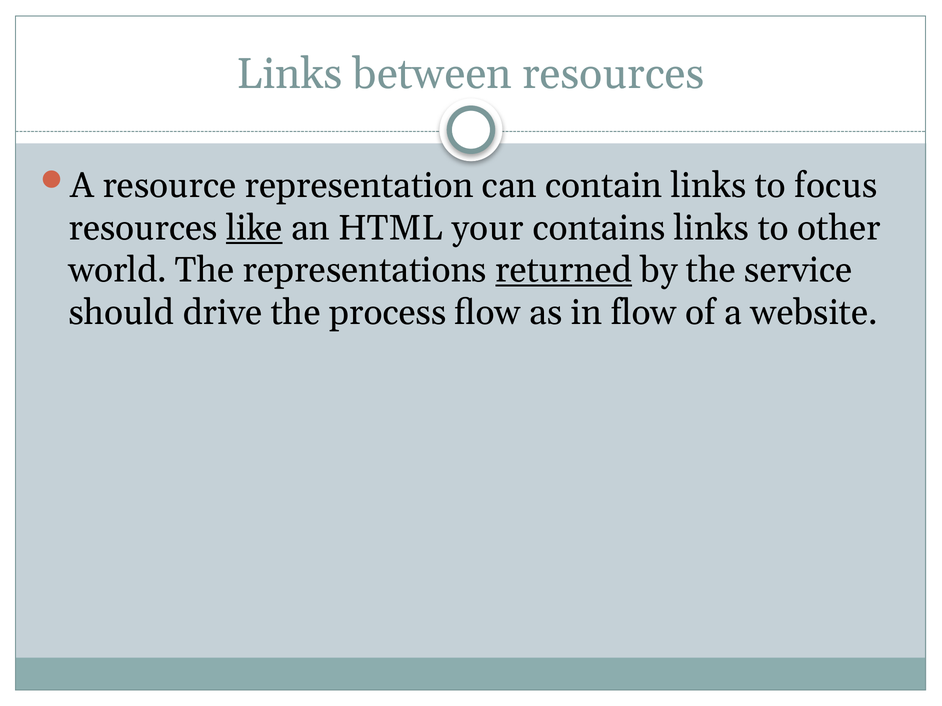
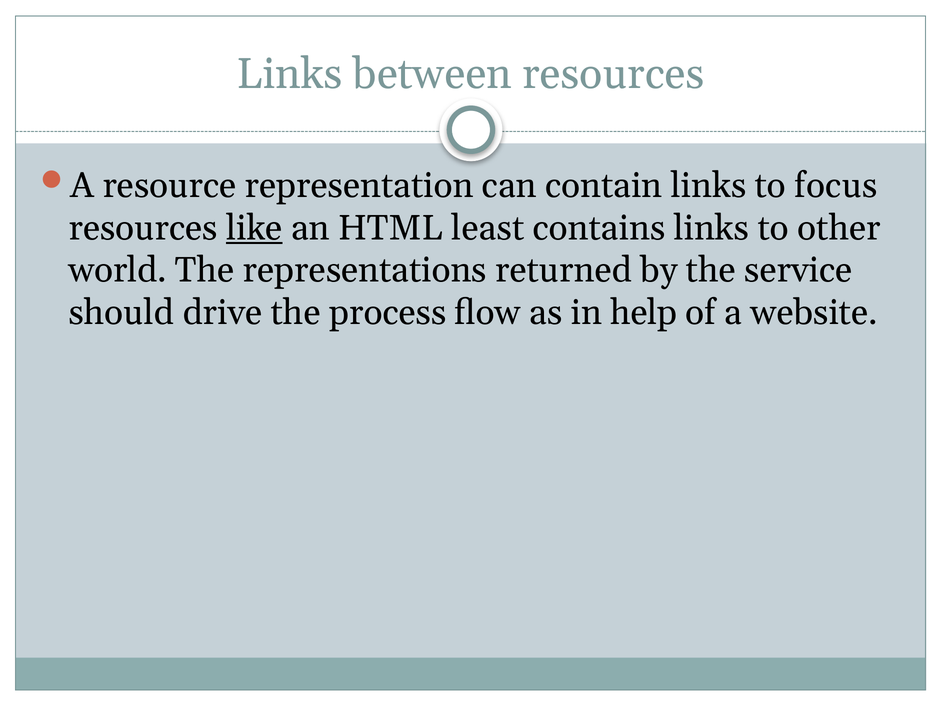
your: your -> least
returned underline: present -> none
in flow: flow -> help
